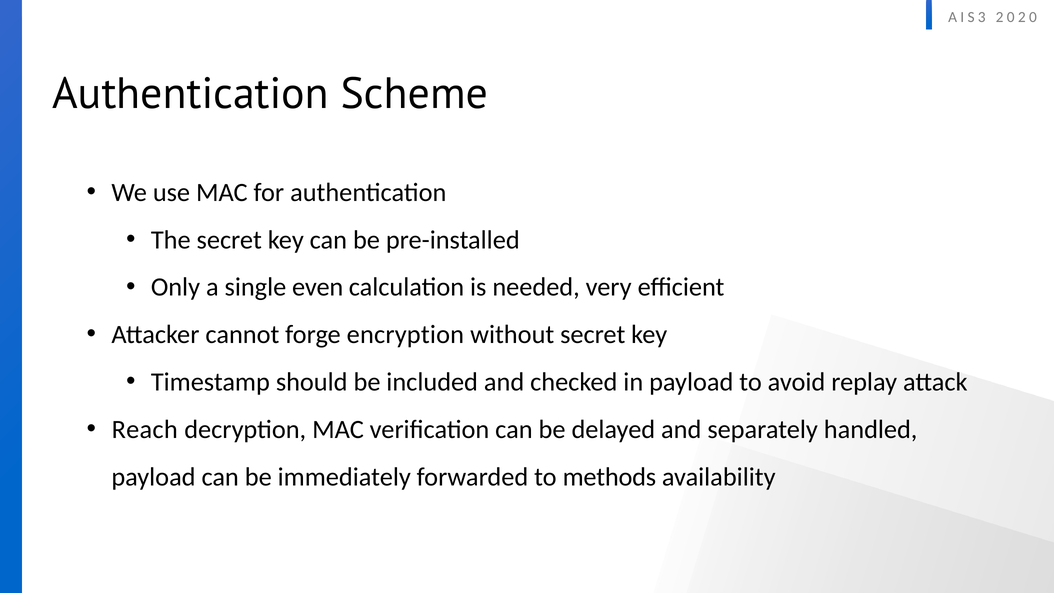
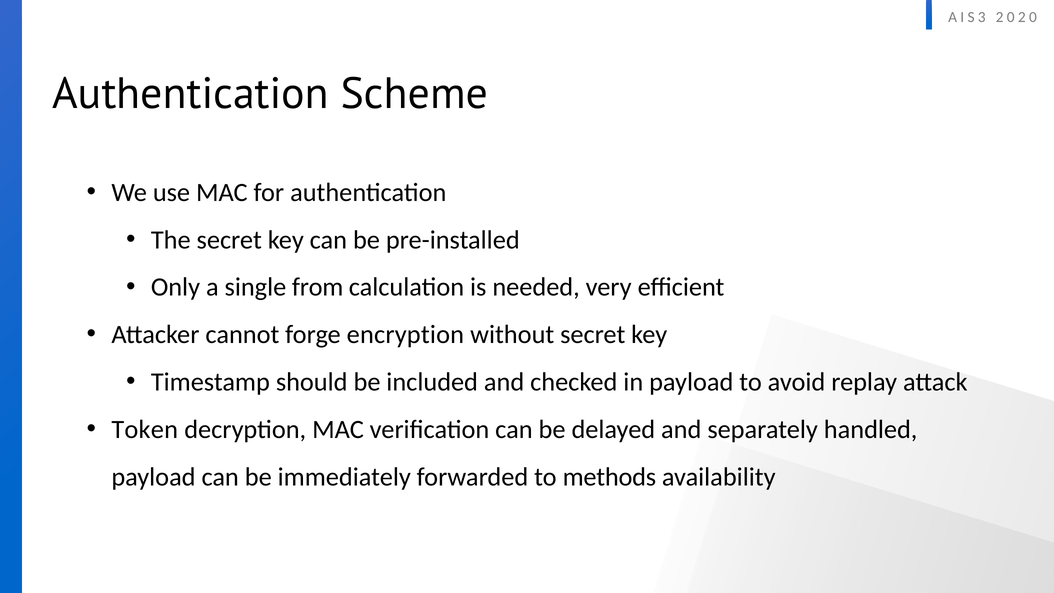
even: even -> from
Reach: Reach -> Token
